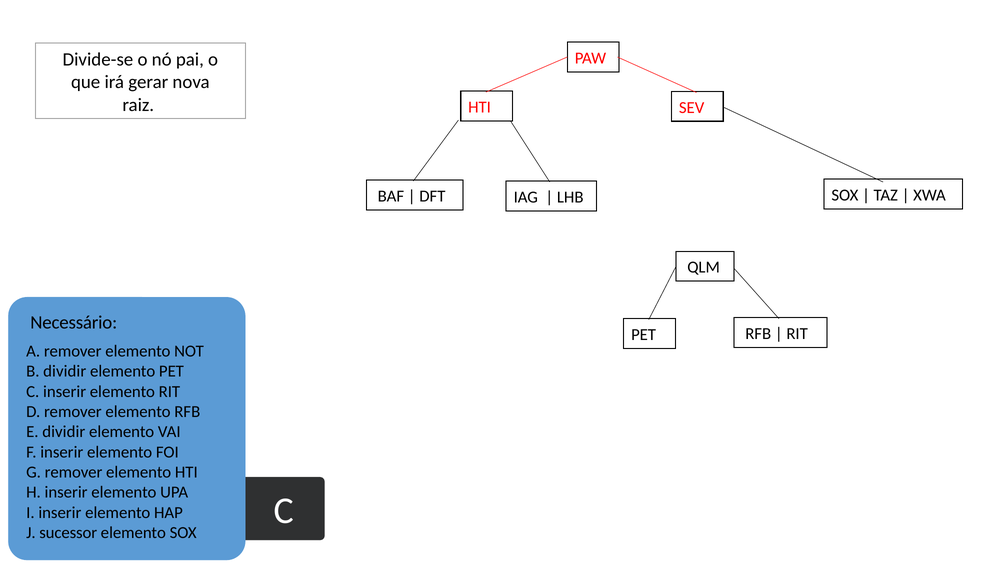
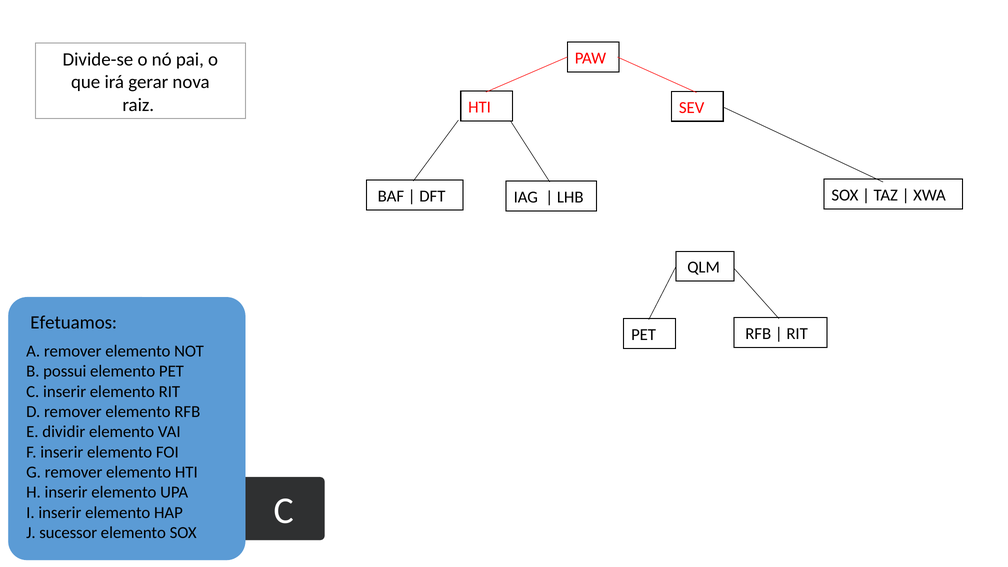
Necessário: Necessário -> Efetuamos
B dividir: dividir -> possui
